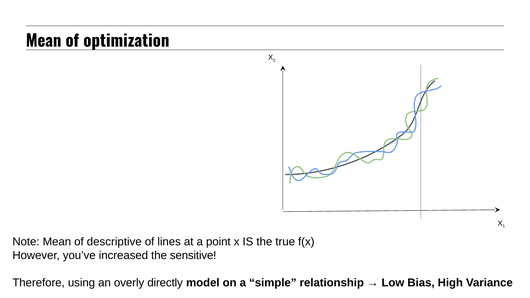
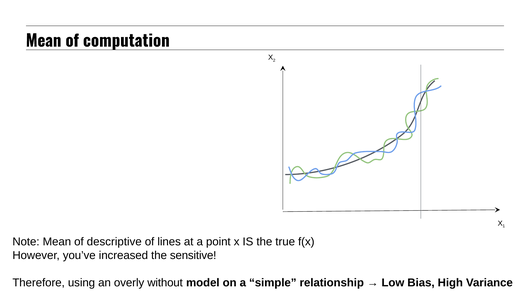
optimization: optimization -> computation
directly: directly -> without
